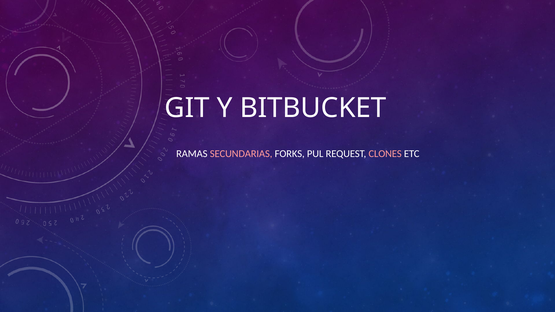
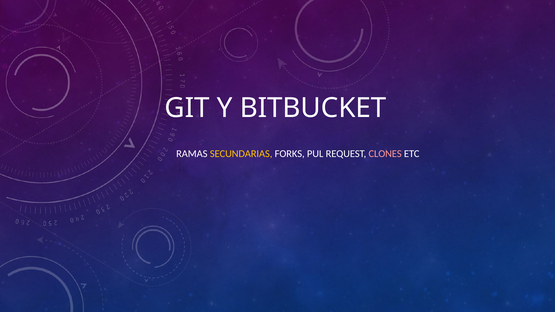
SECUNDARIAS colour: pink -> yellow
